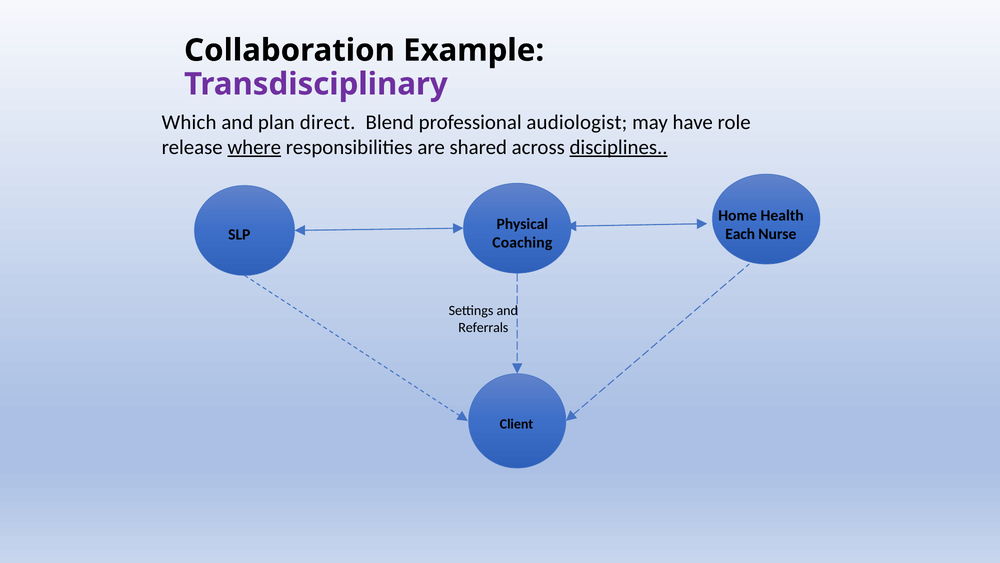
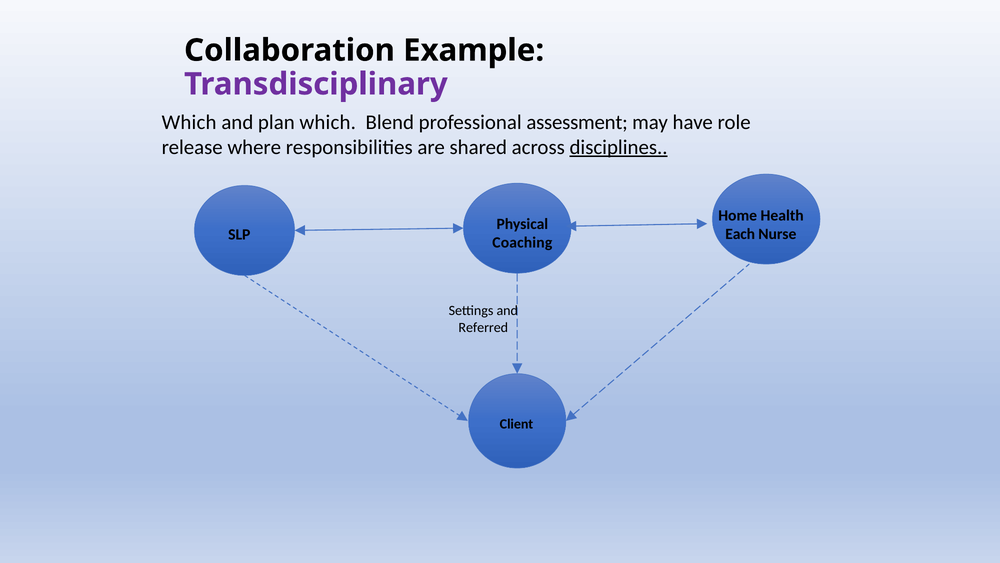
plan direct: direct -> which
audiologist: audiologist -> assessment
where underline: present -> none
Referrals: Referrals -> Referred
